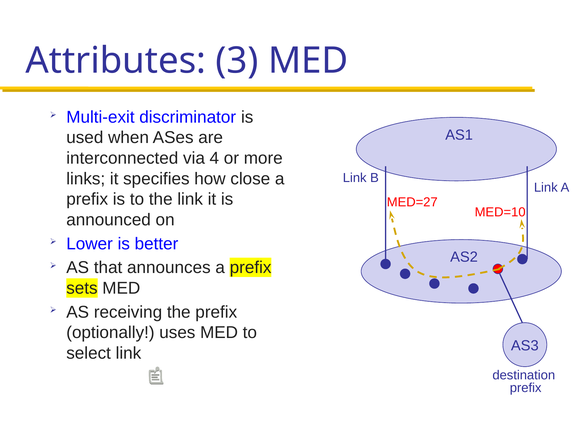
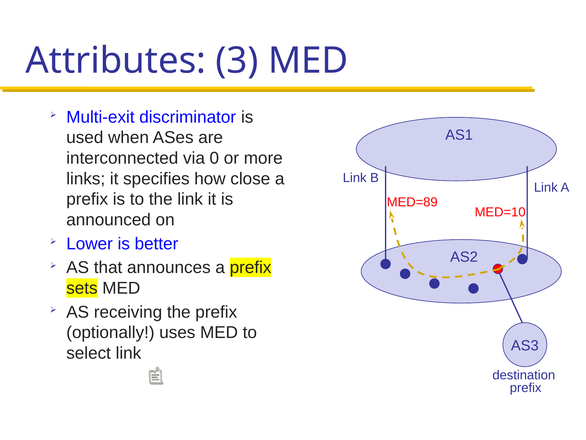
4: 4 -> 0
MED=27: MED=27 -> MED=89
